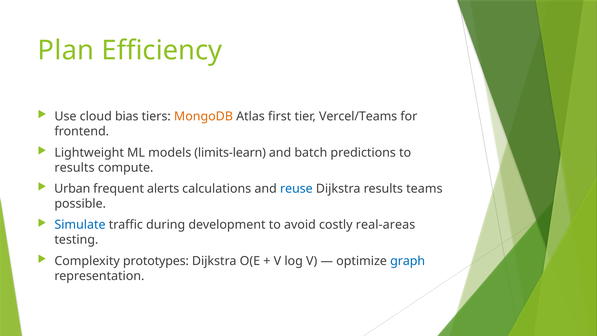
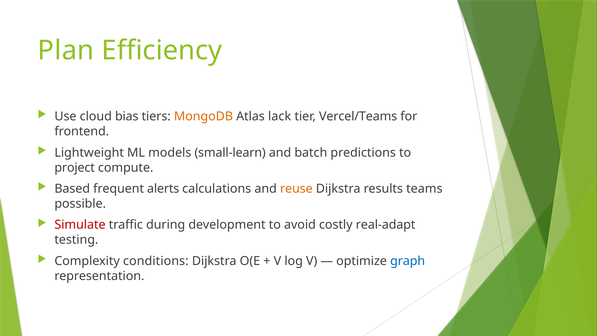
first: first -> lack
limits-learn: limits-learn -> small-learn
results at (74, 167): results -> project
Urban: Urban -> Based
reuse colour: blue -> orange
Simulate colour: blue -> red
real-areas: real-areas -> real-adapt
prototypes: prototypes -> conditions
